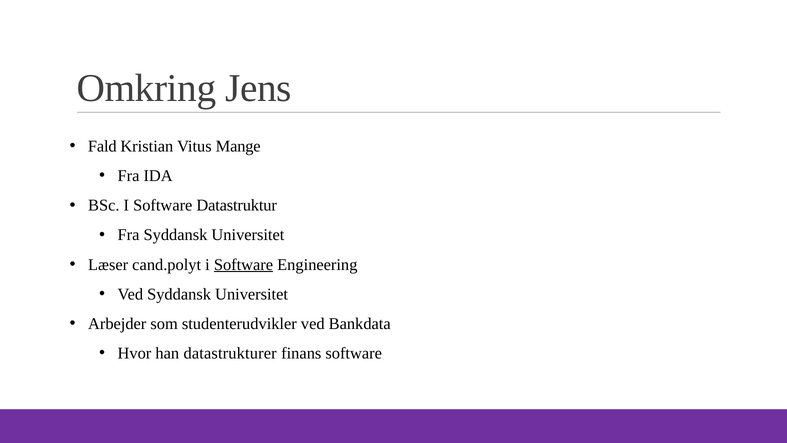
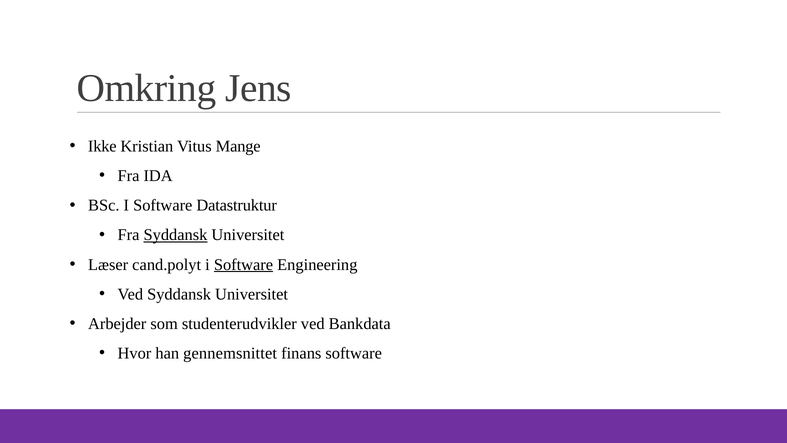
Fald: Fald -> Ikke
Syddansk at (175, 235) underline: none -> present
datastrukturer: datastrukturer -> gennemsnittet
